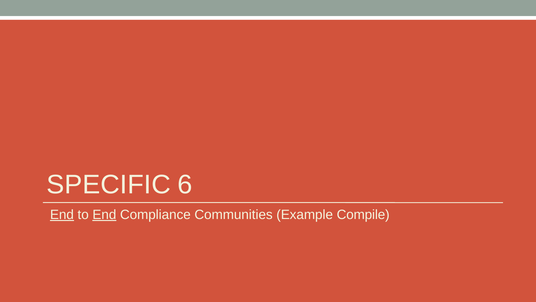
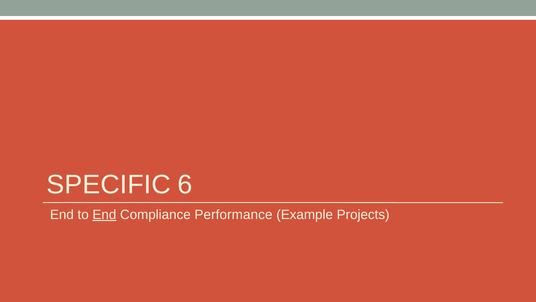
End at (62, 214) underline: present -> none
Communities: Communities -> Performance
Compile: Compile -> Projects
